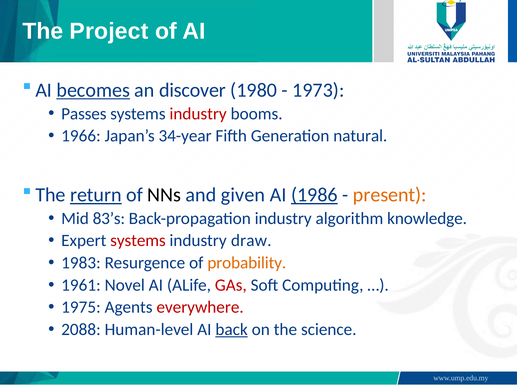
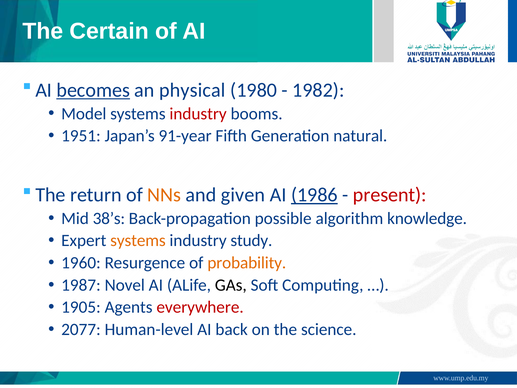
Project: Project -> Certain
discover: discover -> physical
1973: 1973 -> 1982
Passes: Passes -> Model
1966: 1966 -> 1951
34-year: 34-year -> 91-year
return underline: present -> none
NNs colour: black -> orange
present colour: orange -> red
83’s: 83’s -> 38’s
Back-propagation industry: industry -> possible
systems at (138, 240) colour: red -> orange
draw: draw -> study
1983: 1983 -> 1960
1961: 1961 -> 1987
GAs colour: red -> black
1975: 1975 -> 1905
2088: 2088 -> 2077
back underline: present -> none
